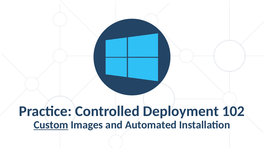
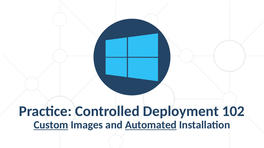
Automated underline: none -> present
